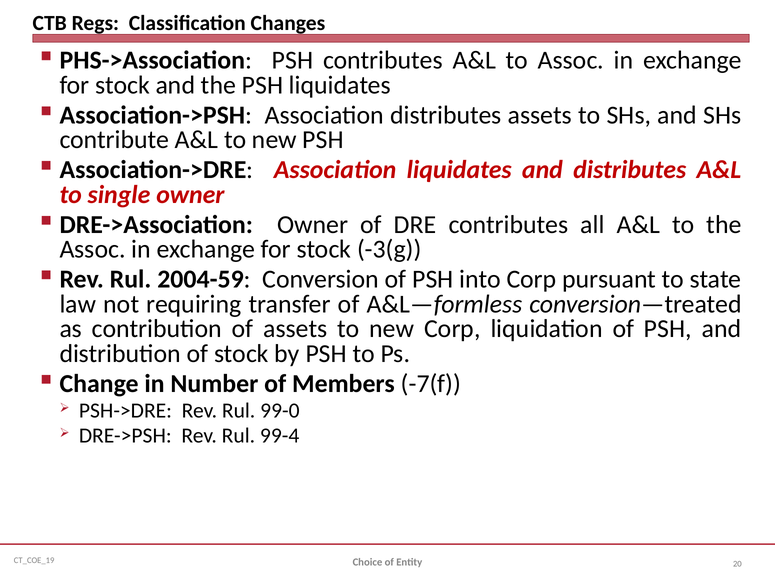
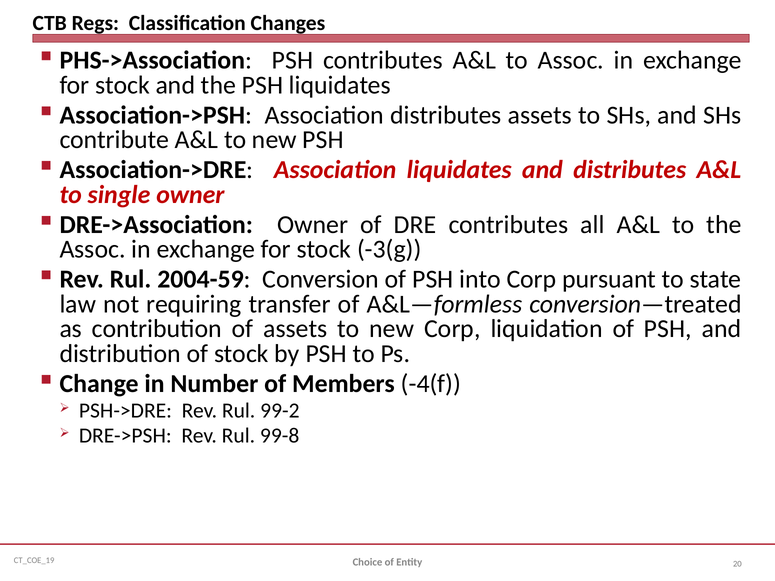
-7(f: -7(f -> -4(f
99-0: 99-0 -> 99-2
99-4: 99-4 -> 99-8
